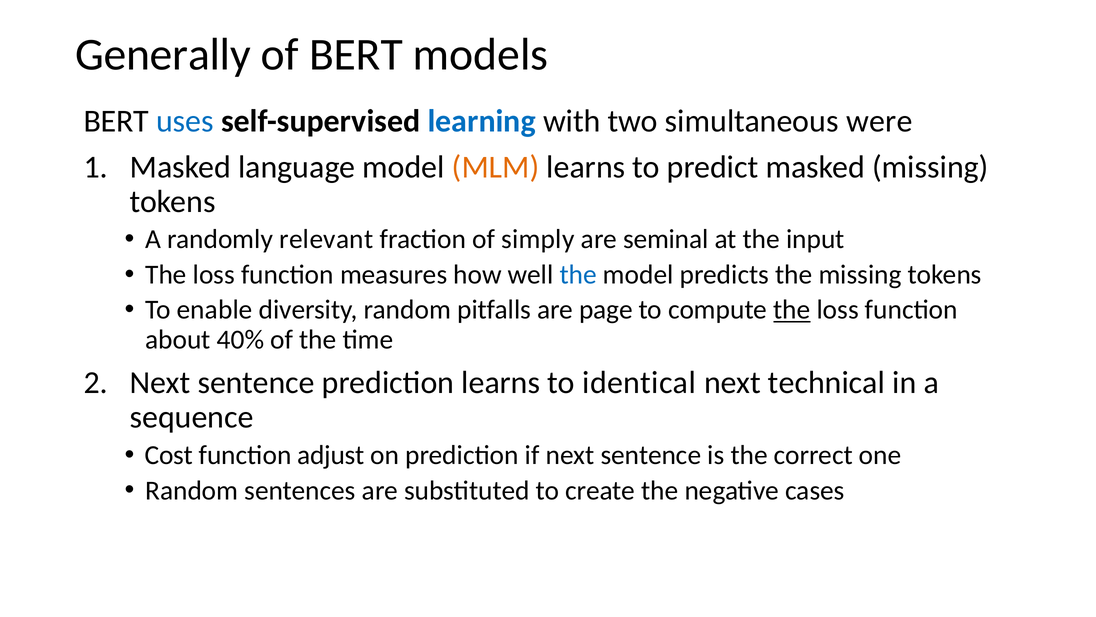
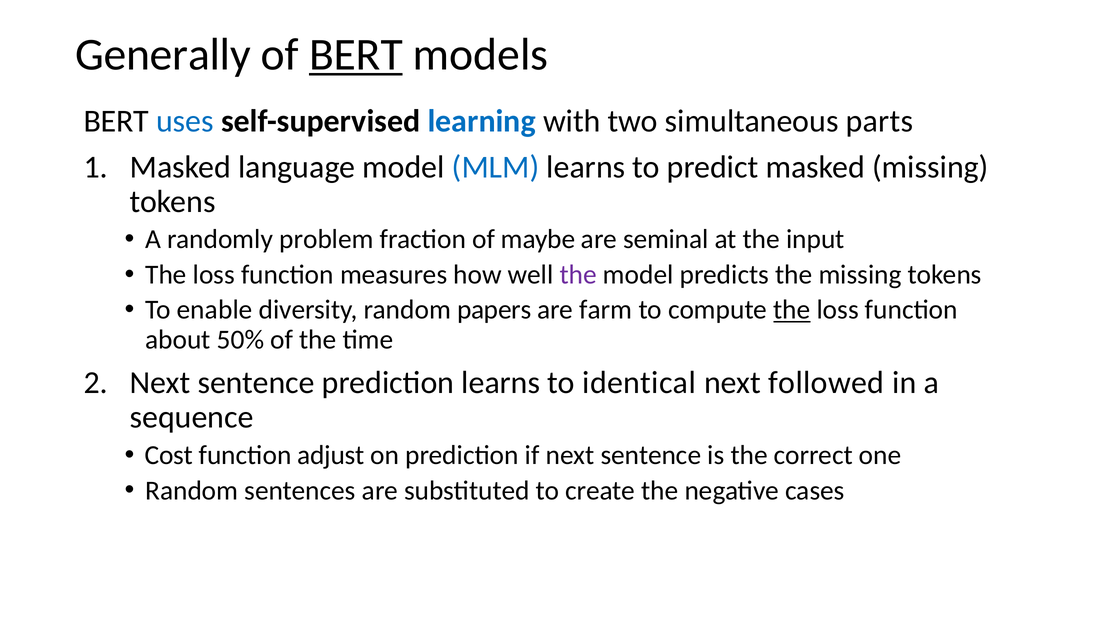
BERT at (356, 55) underline: none -> present
were: were -> parts
MLM colour: orange -> blue
relevant: relevant -> problem
simply: simply -> maybe
the at (578, 274) colour: blue -> purple
pitfalls: pitfalls -> papers
page: page -> farm
40%: 40% -> 50%
technical: technical -> followed
